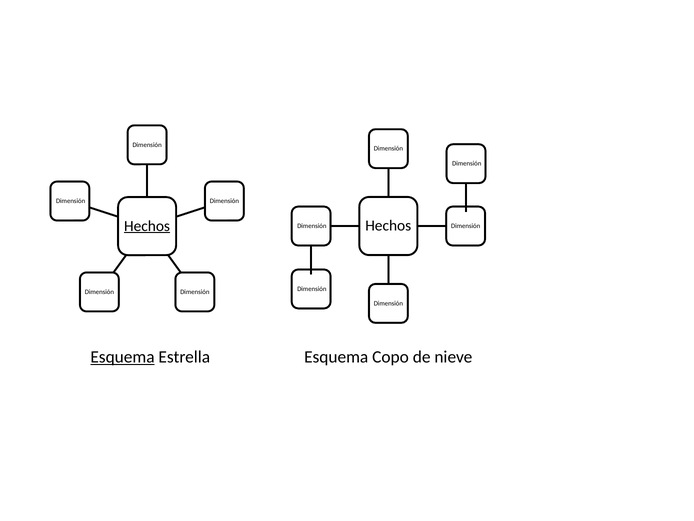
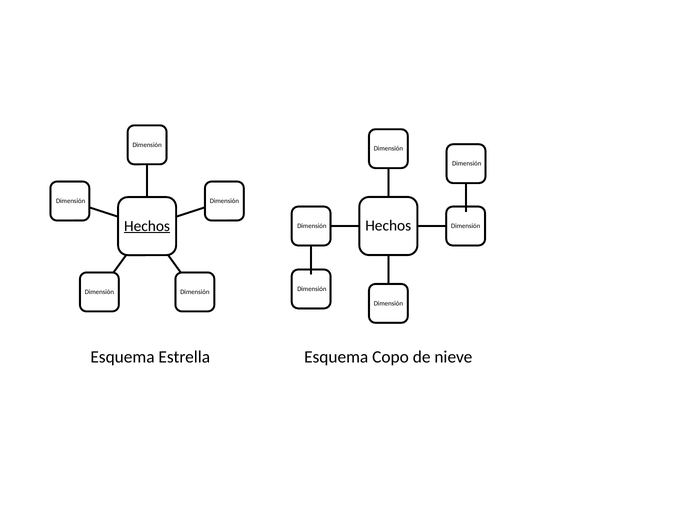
Esquema at (122, 357) underline: present -> none
